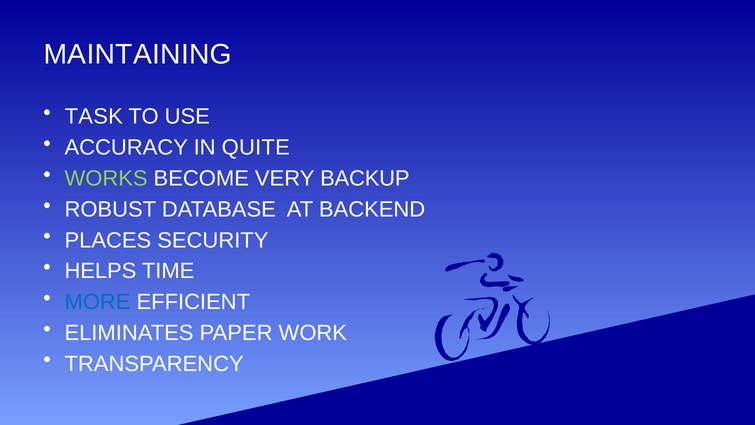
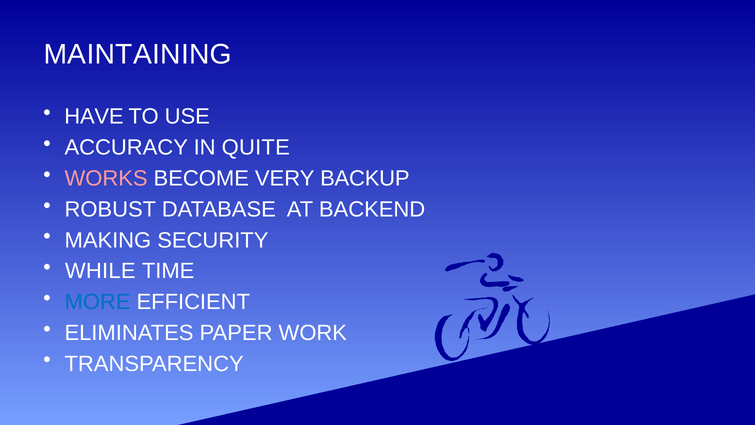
TASK: TASK -> HAVE
WORKS colour: light green -> pink
PLACES: PLACES -> MAKING
HELPS: HELPS -> WHILE
